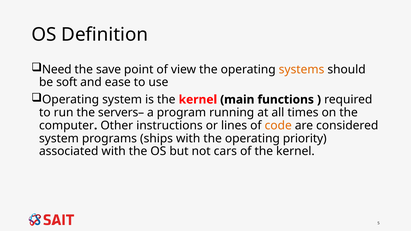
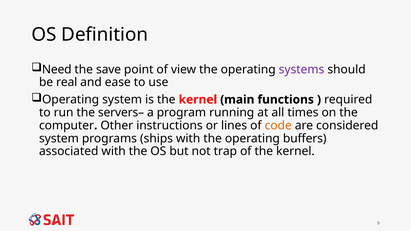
systems colour: orange -> purple
soft: soft -> real
priority: priority -> buffers
cars: cars -> trap
